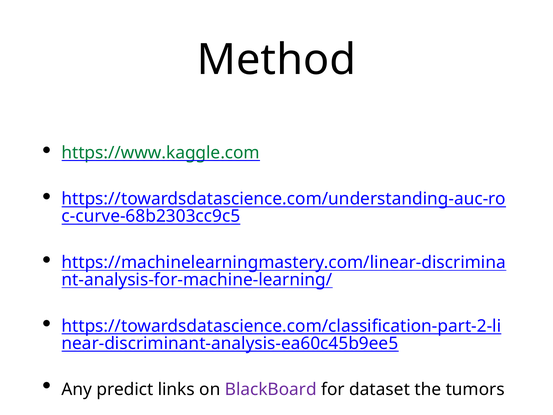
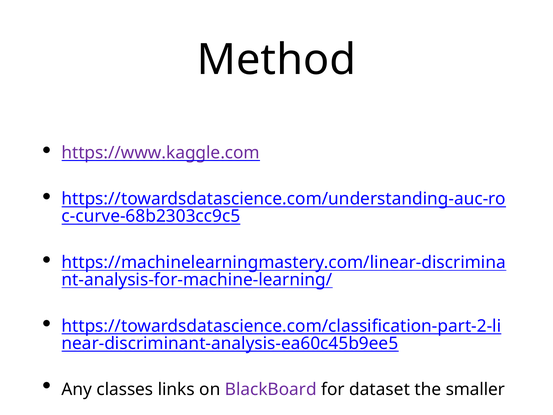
https://www.kaggle.com colour: green -> purple
predict: predict -> classes
tumors: tumors -> smaller
